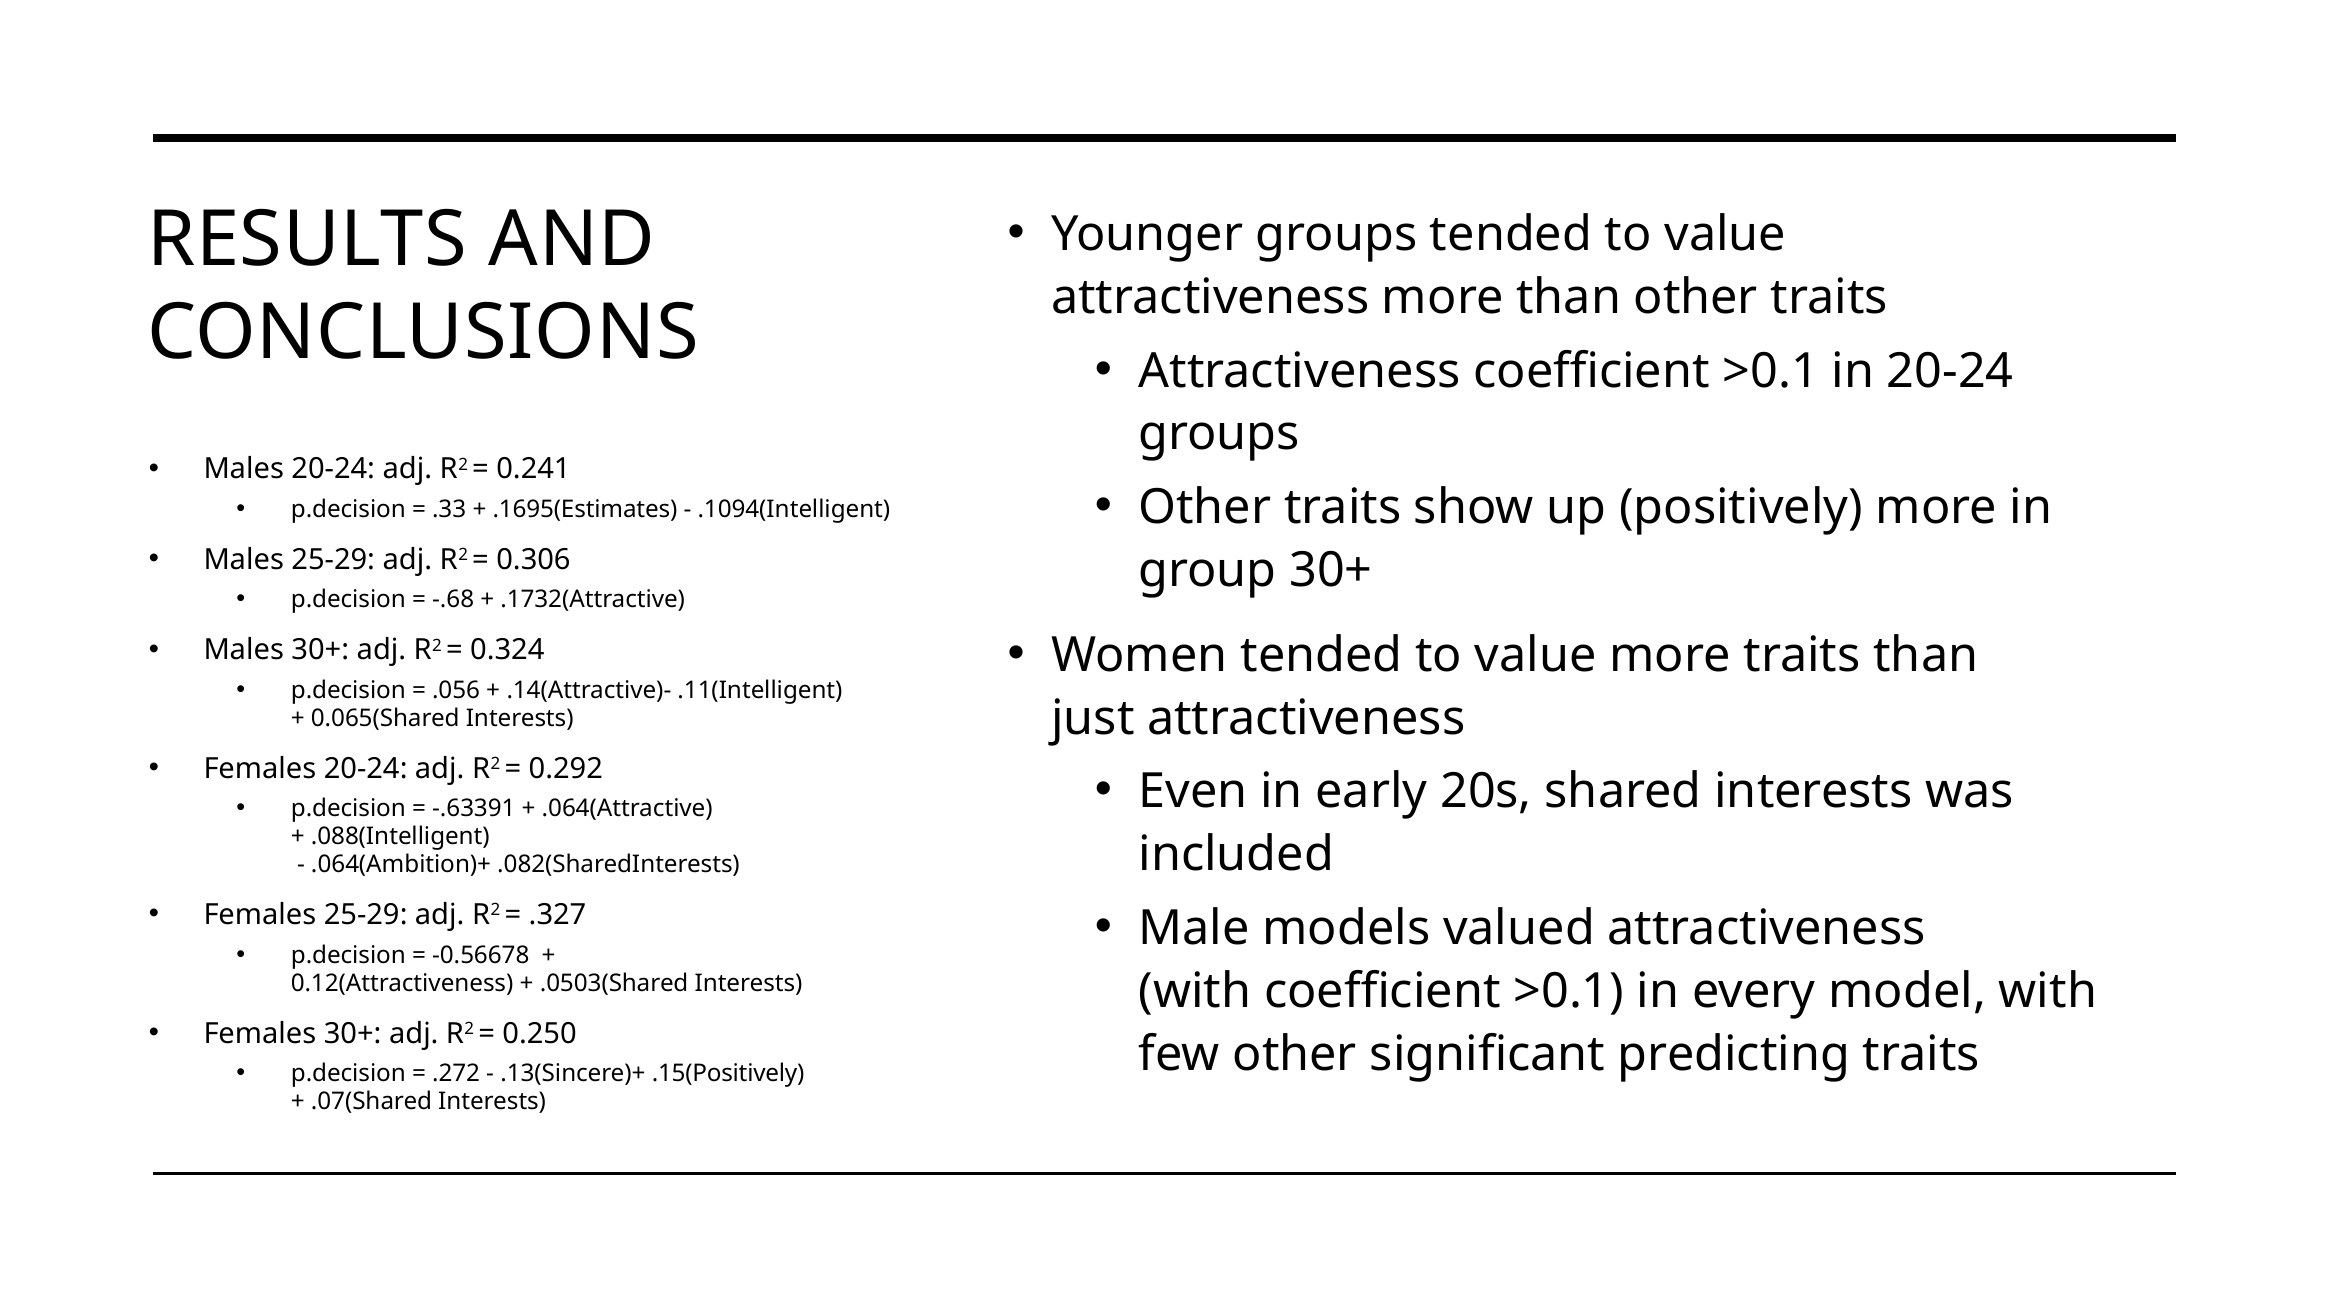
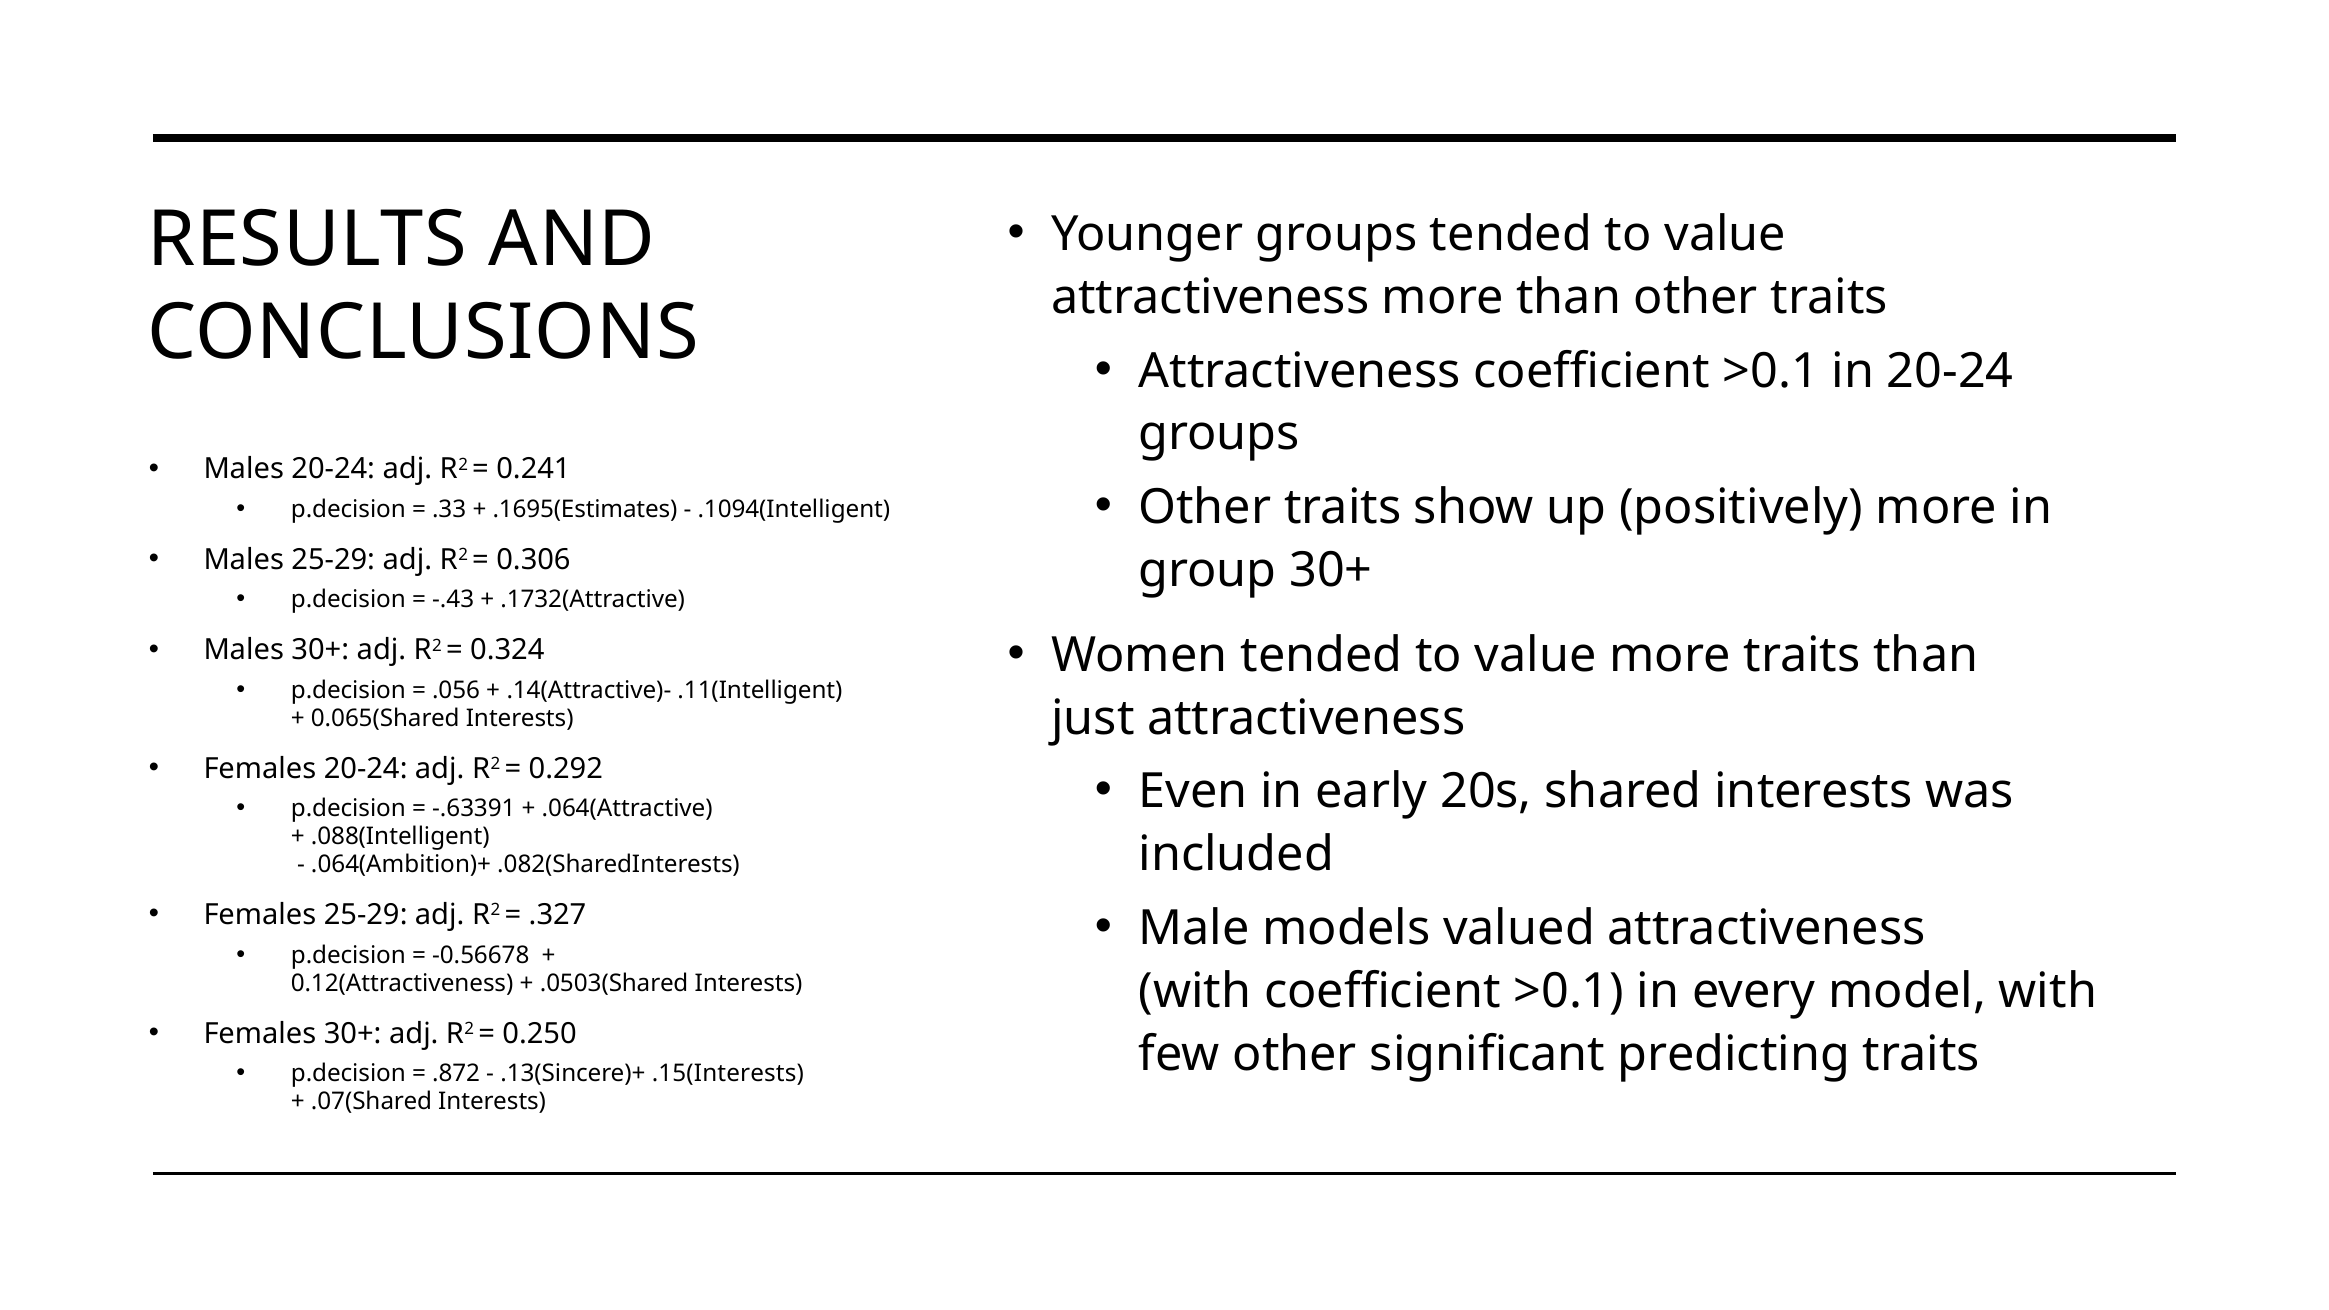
-.68: -.68 -> -.43
.272: .272 -> .872
.15(Positively: .15(Positively -> .15(Interests
